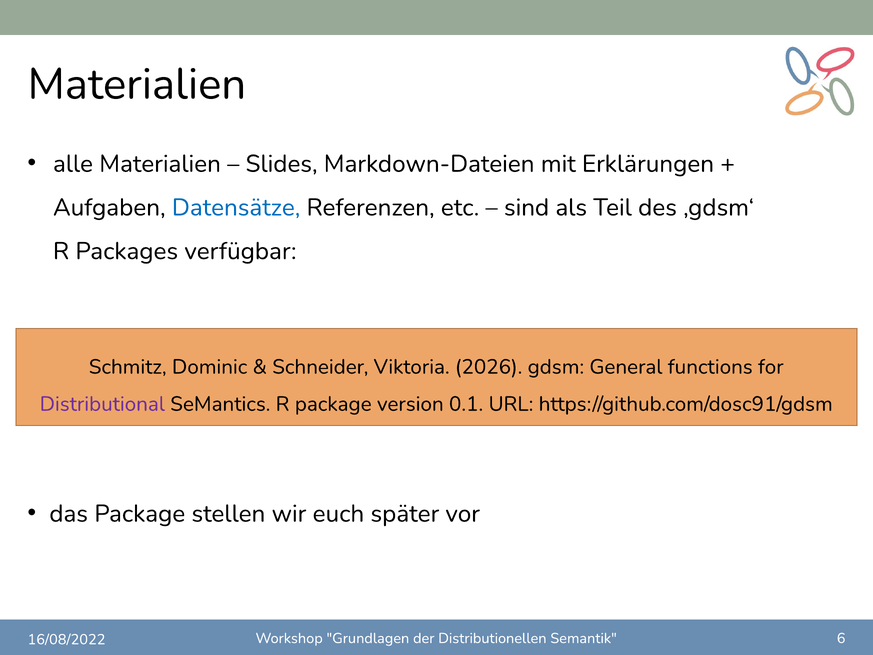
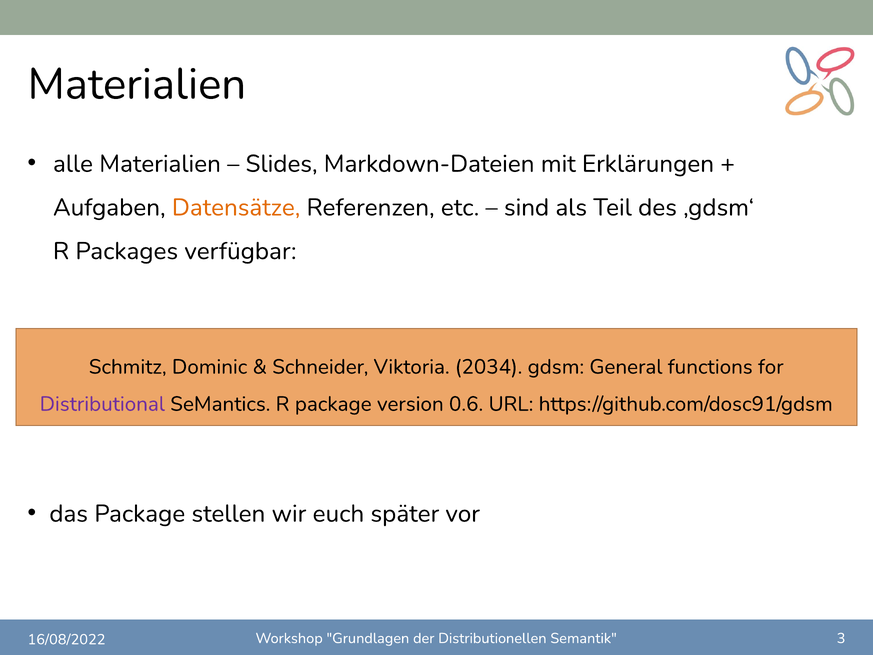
Datensätze colour: blue -> orange
2026: 2026 -> 2034
0.1: 0.1 -> 0.6
6: 6 -> 3
